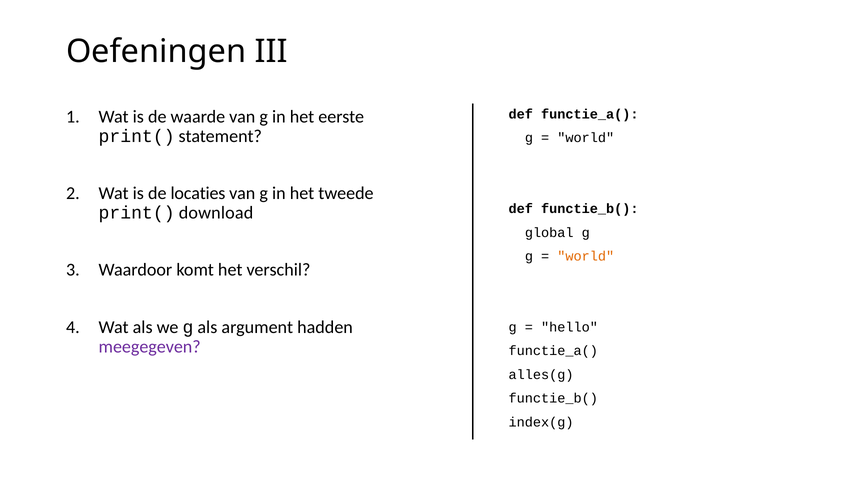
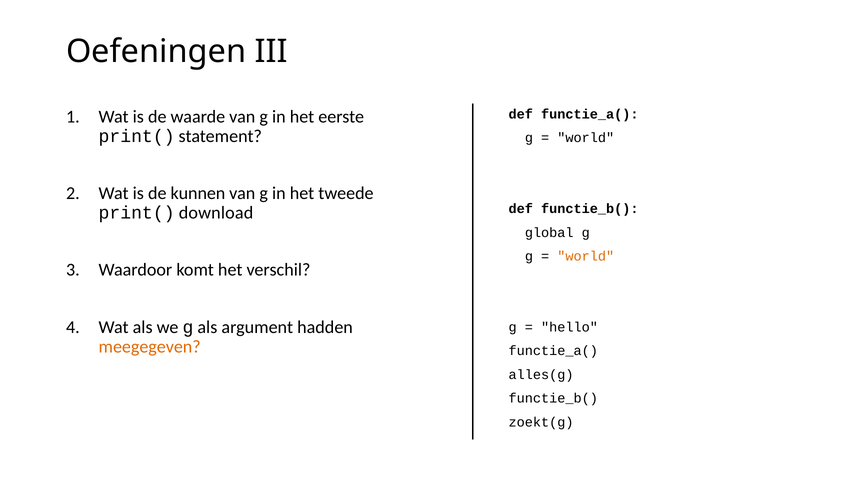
locaties: locaties -> kunnen
meegegeven colour: purple -> orange
index(g: index(g -> zoekt(g
